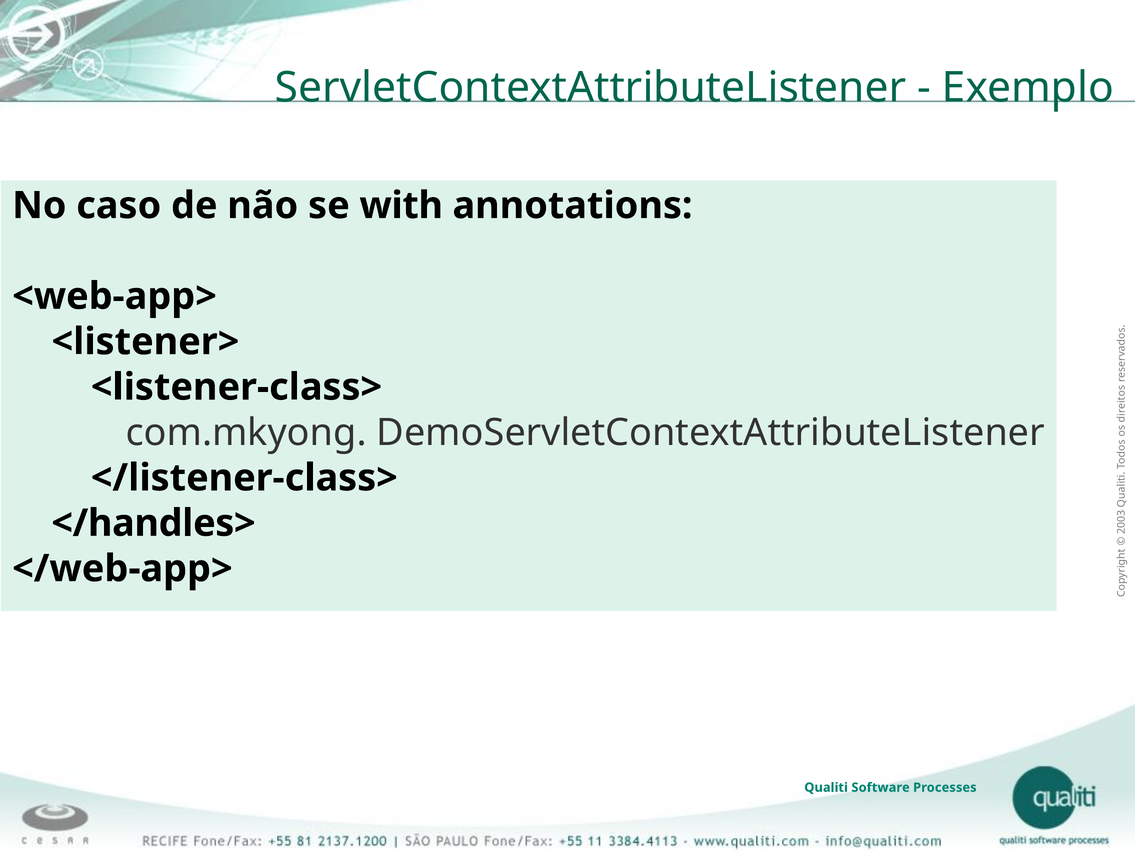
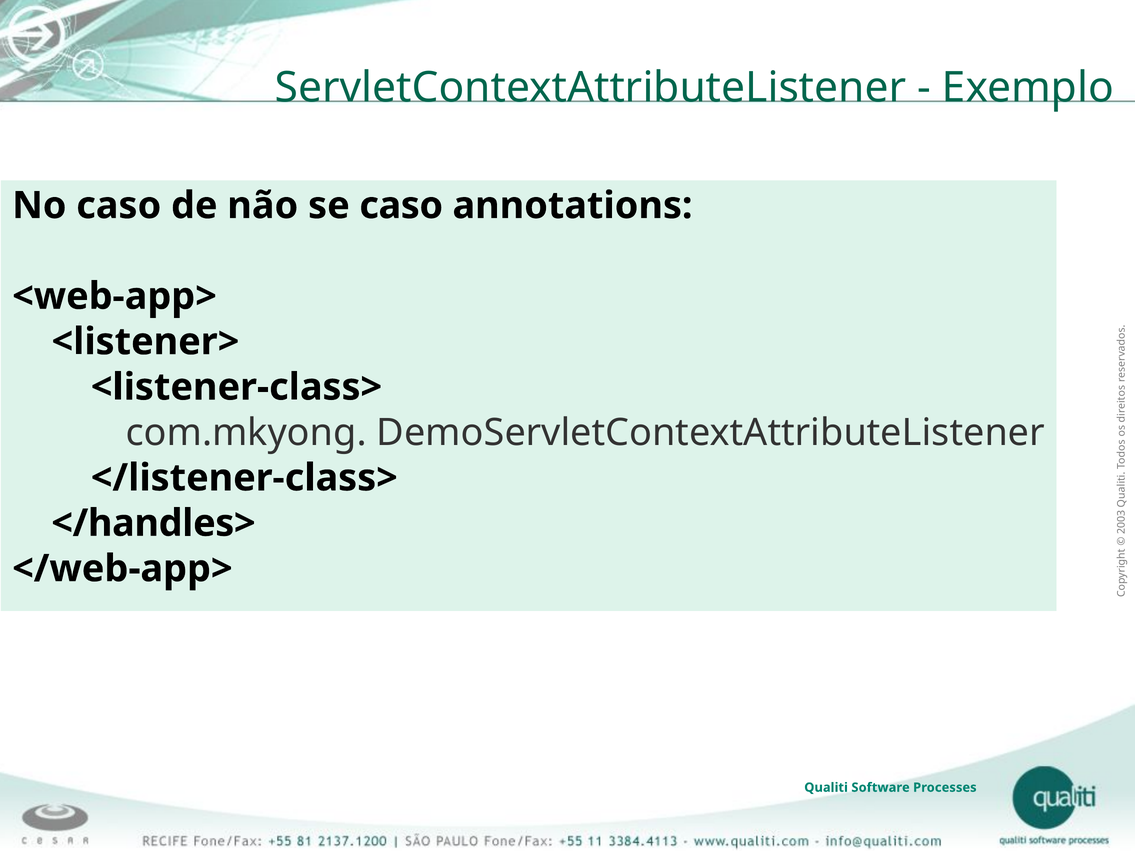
se with: with -> caso
